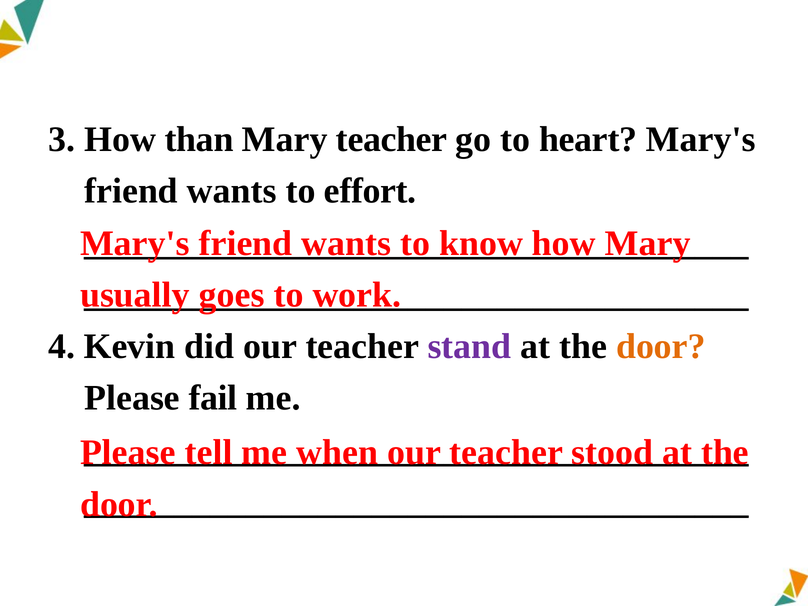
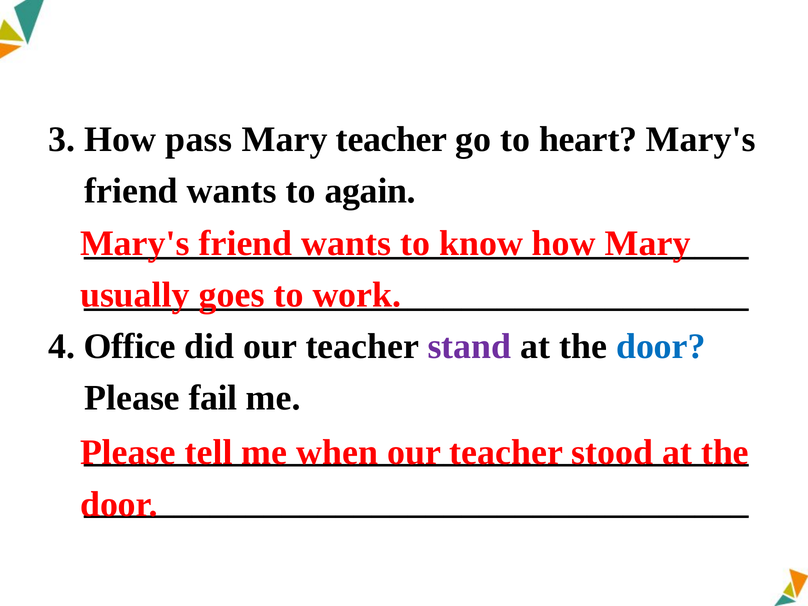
than: than -> pass
effort: effort -> again
Kevin: Kevin -> Office
door at (661, 346) colour: orange -> blue
